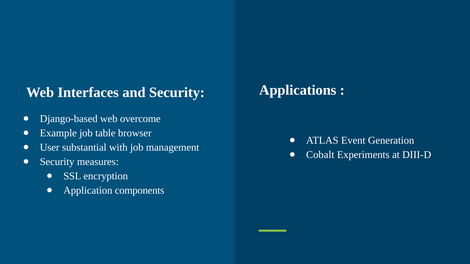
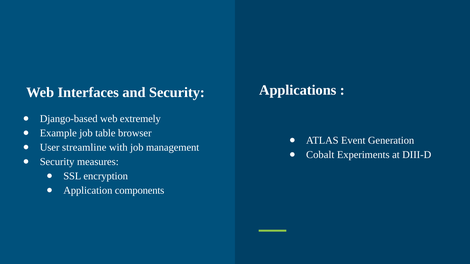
overcome: overcome -> extremely
substantial: substantial -> streamline
